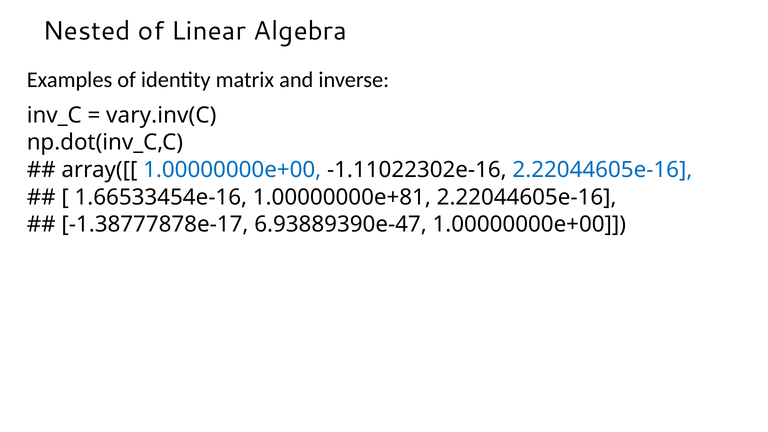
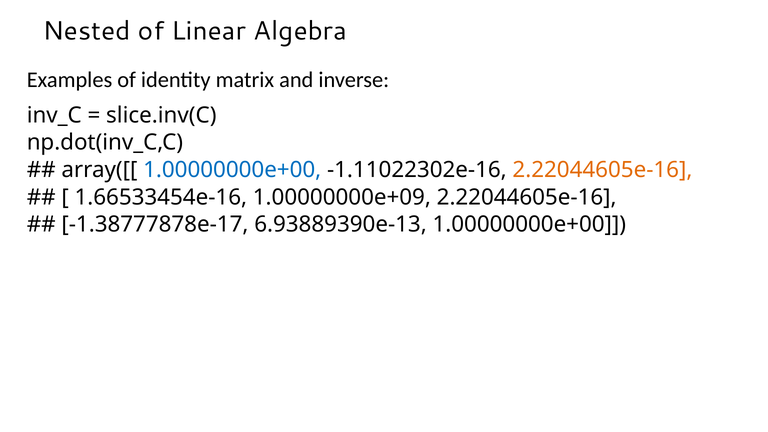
vary.inv(C: vary.inv(C -> slice.inv(C
2.22044605e-16 at (602, 170) colour: blue -> orange
1.00000000e+81: 1.00000000e+81 -> 1.00000000e+09
6.93889390e-47: 6.93889390e-47 -> 6.93889390e-13
